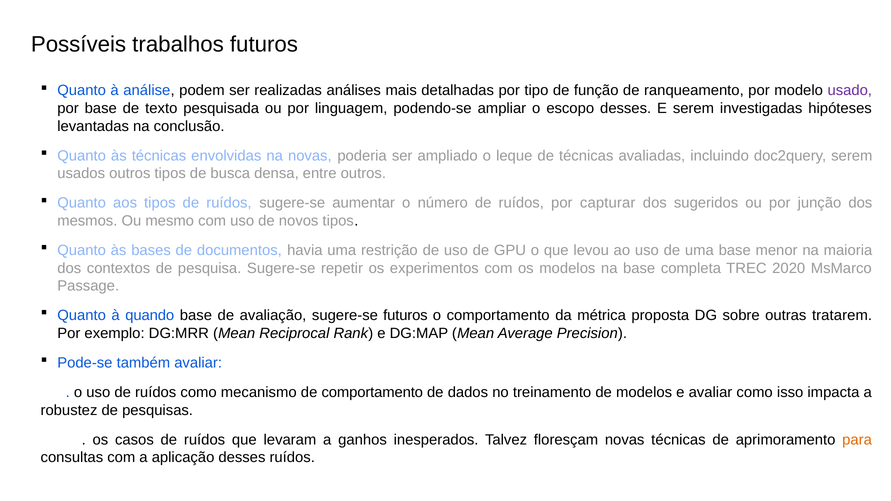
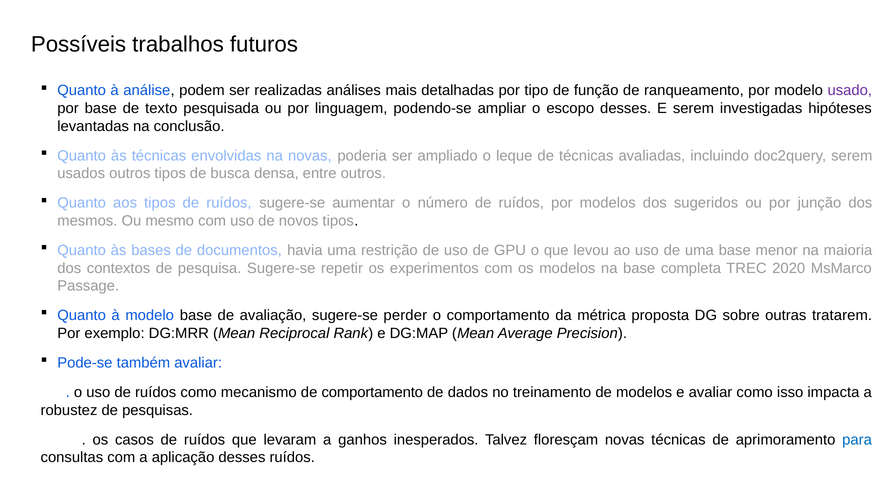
por capturar: capturar -> modelos
à quando: quando -> modelo
sugere-se futuros: futuros -> perder
para colour: orange -> blue
